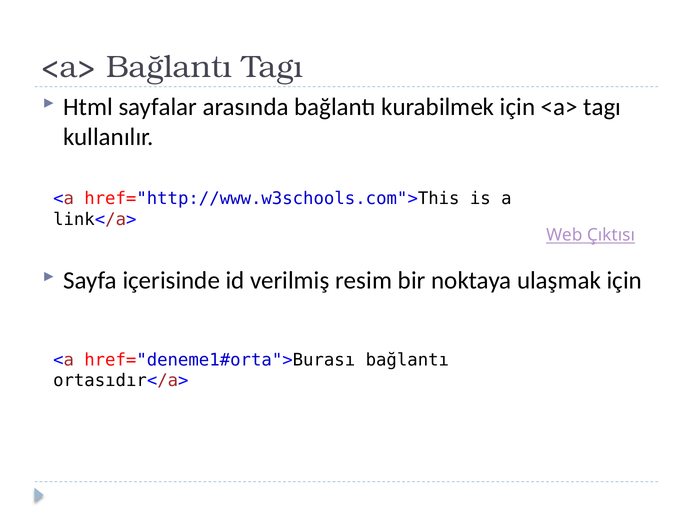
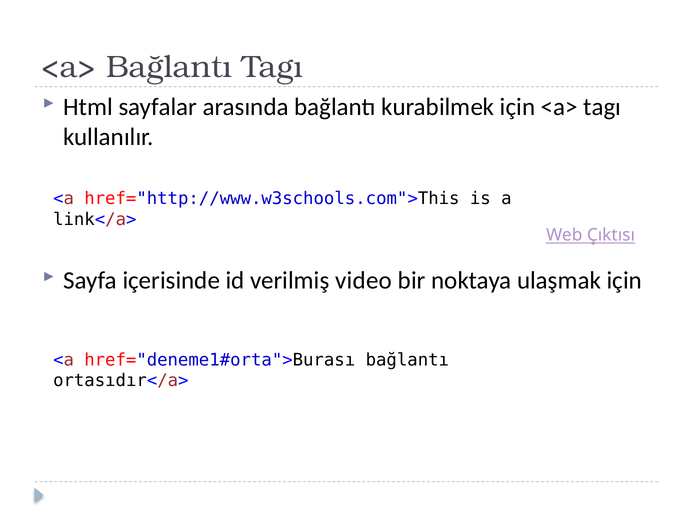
resim: resim -> video
